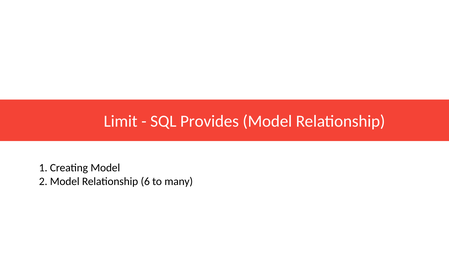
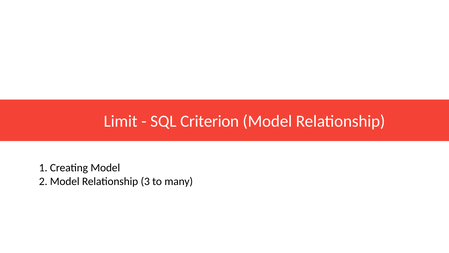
Provides: Provides -> Criterion
6: 6 -> 3
